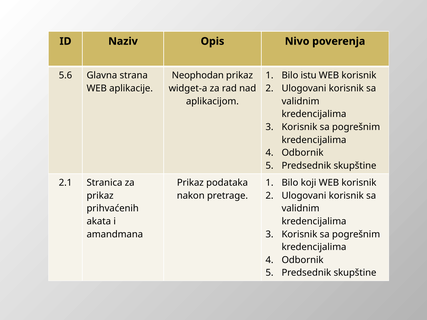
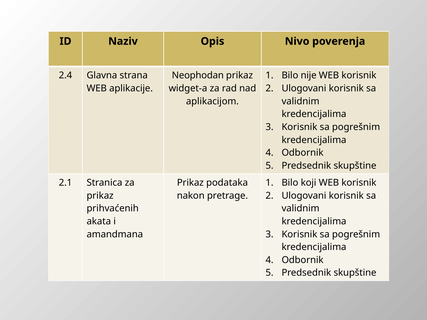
5.6: 5.6 -> 2.4
istu: istu -> nije
